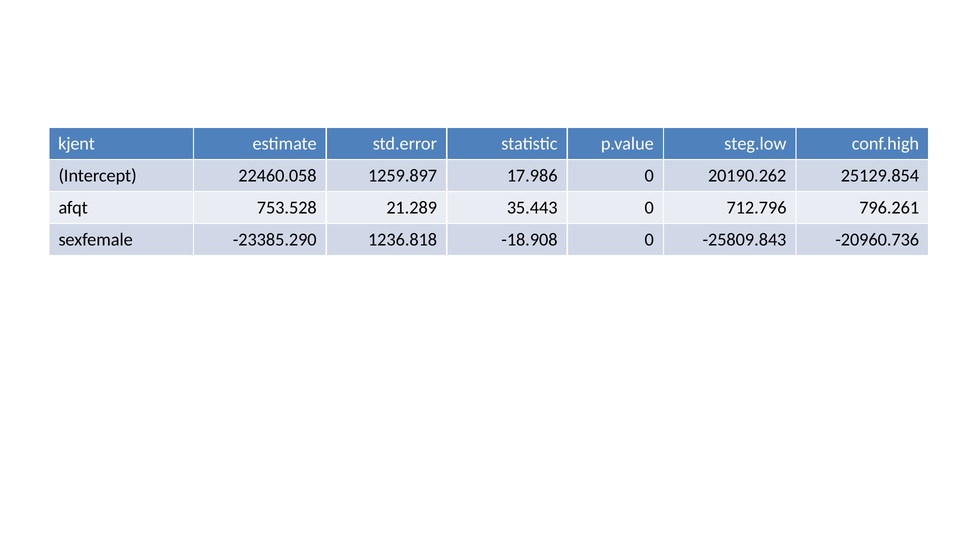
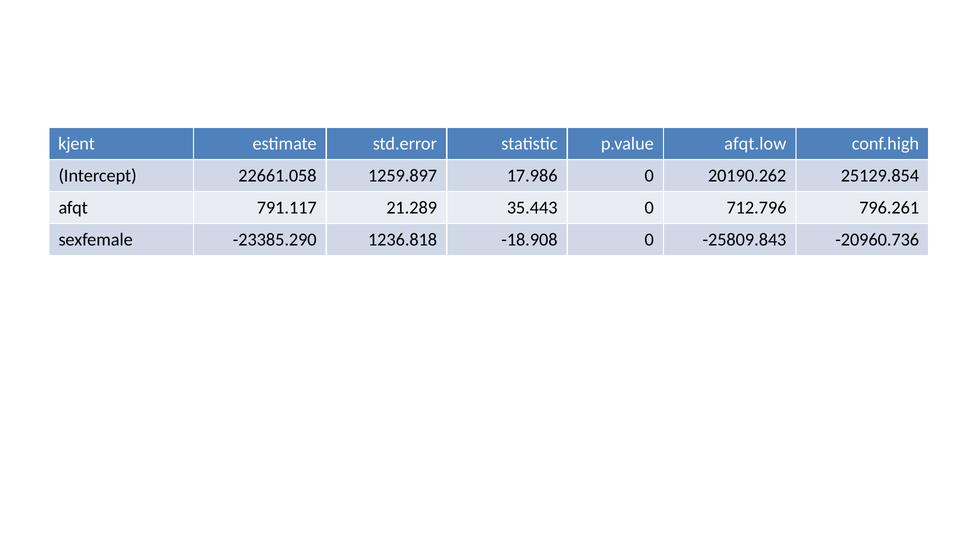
steg.low: steg.low -> afqt.low
22460.058: 22460.058 -> 22661.058
753.528: 753.528 -> 791.117
